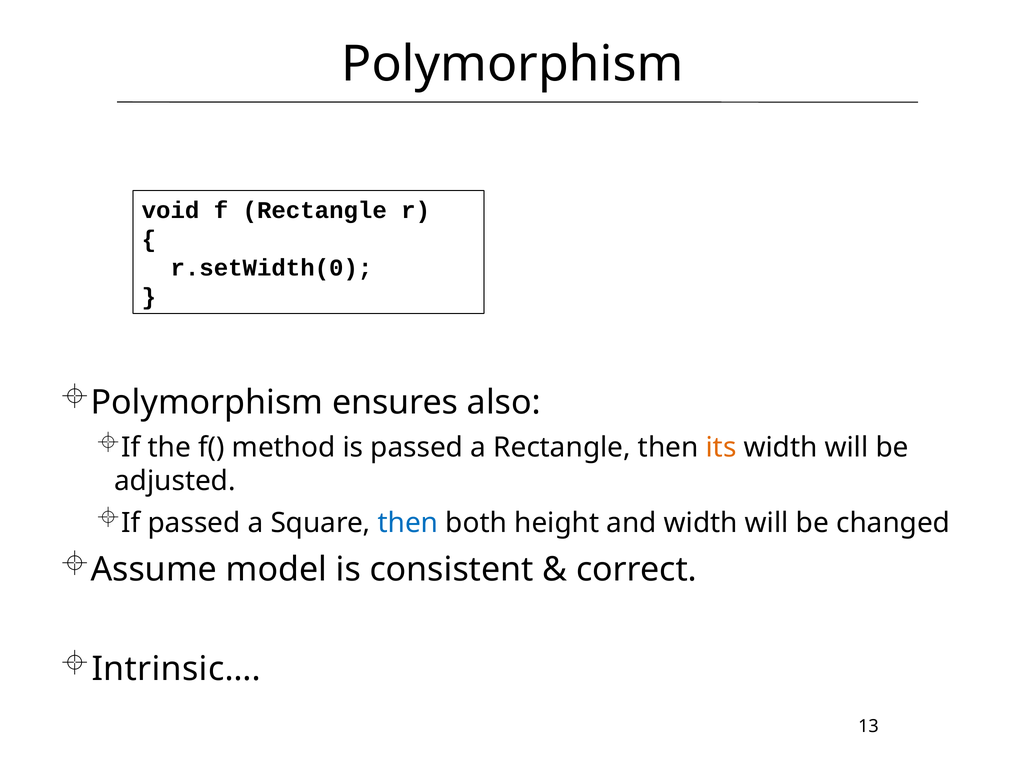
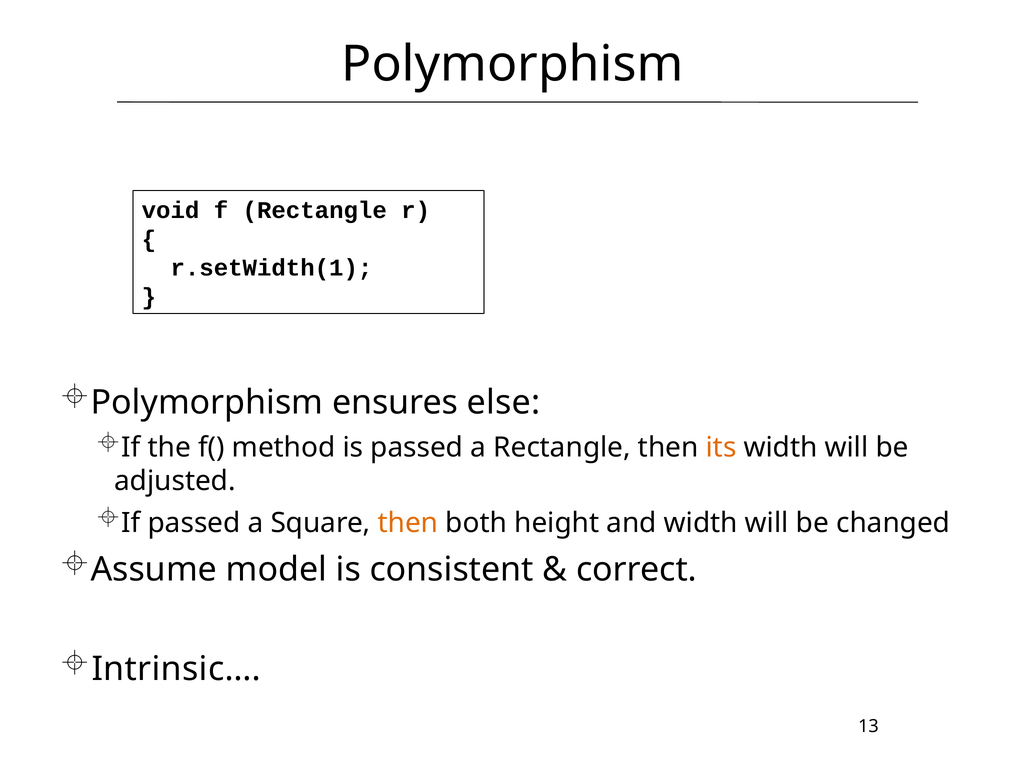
r.setWidth(0: r.setWidth(0 -> r.setWidth(1
also: also -> else
then at (408, 523) colour: blue -> orange
